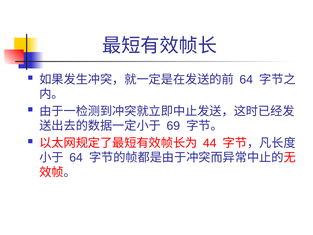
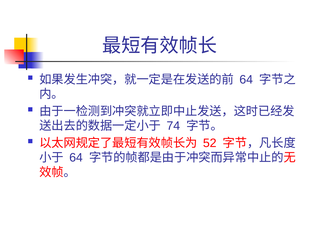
69: 69 -> 74
44: 44 -> 52
